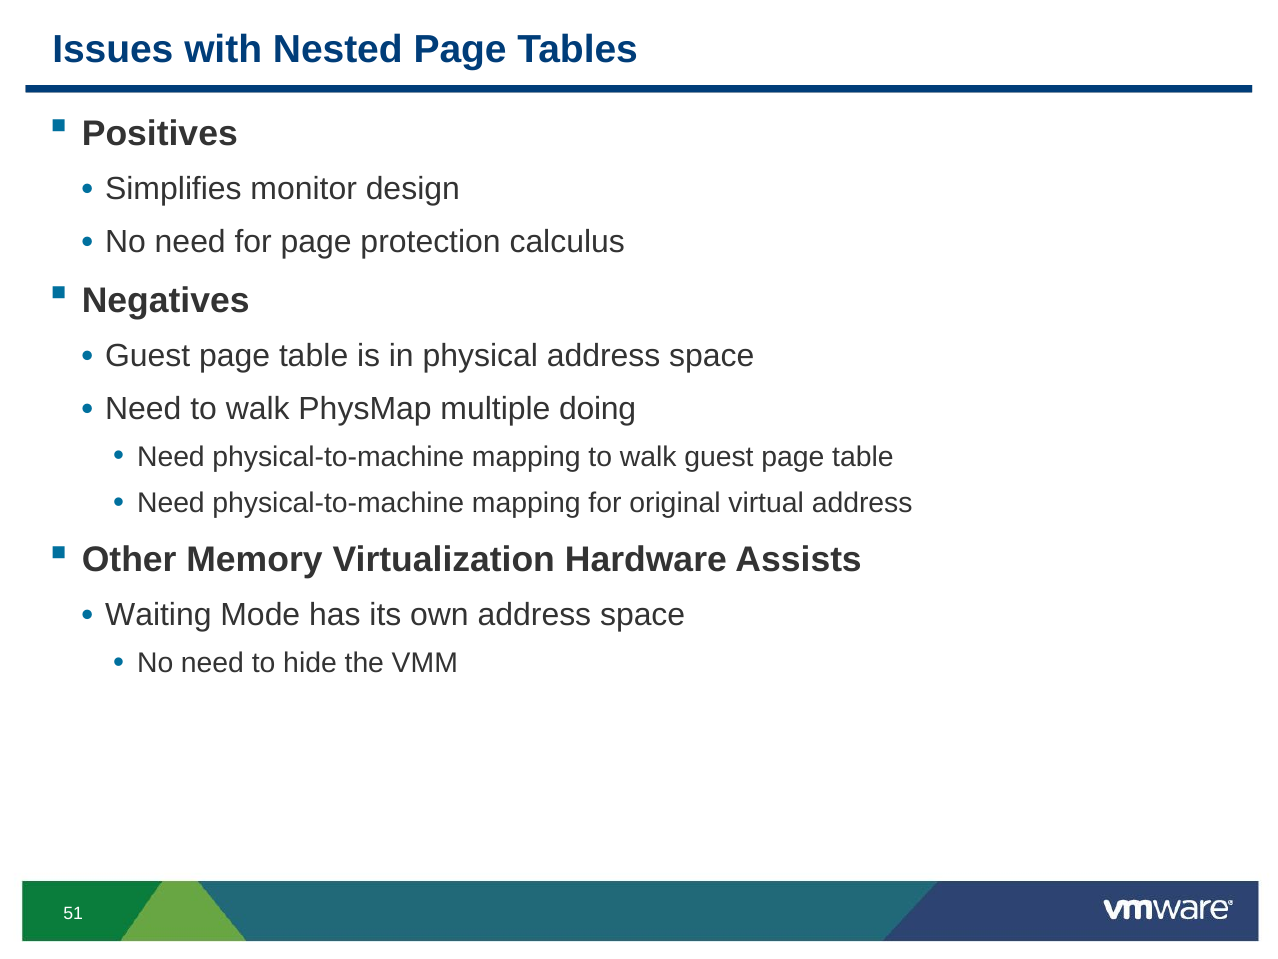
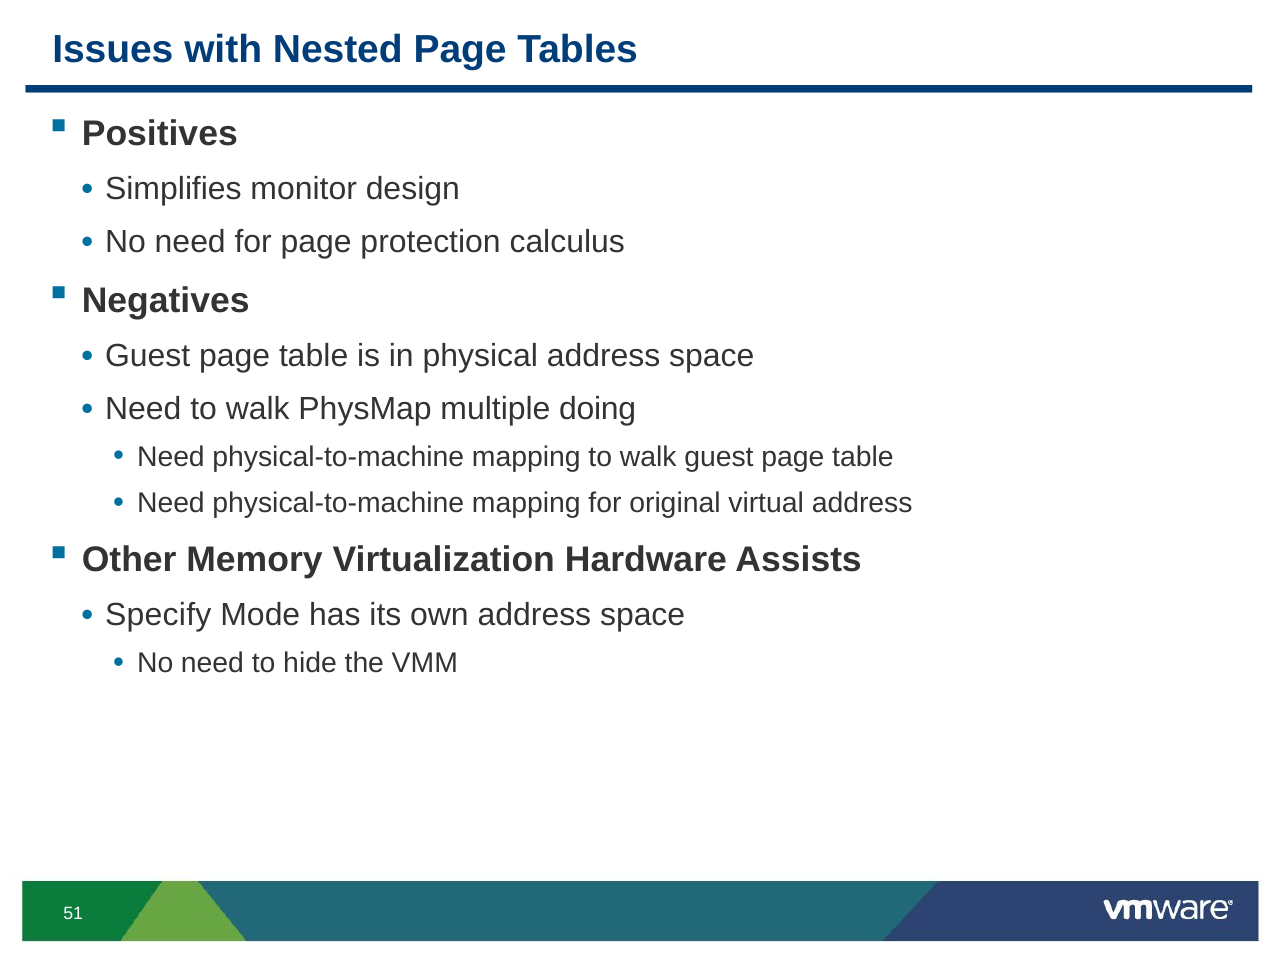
Waiting: Waiting -> Specify
